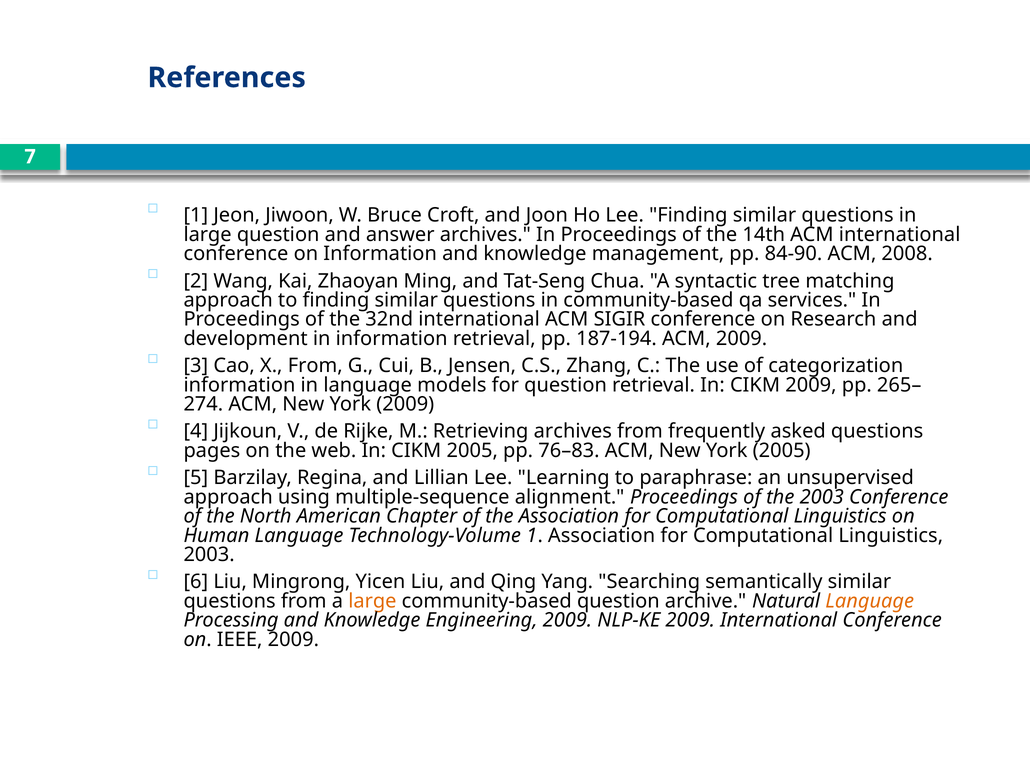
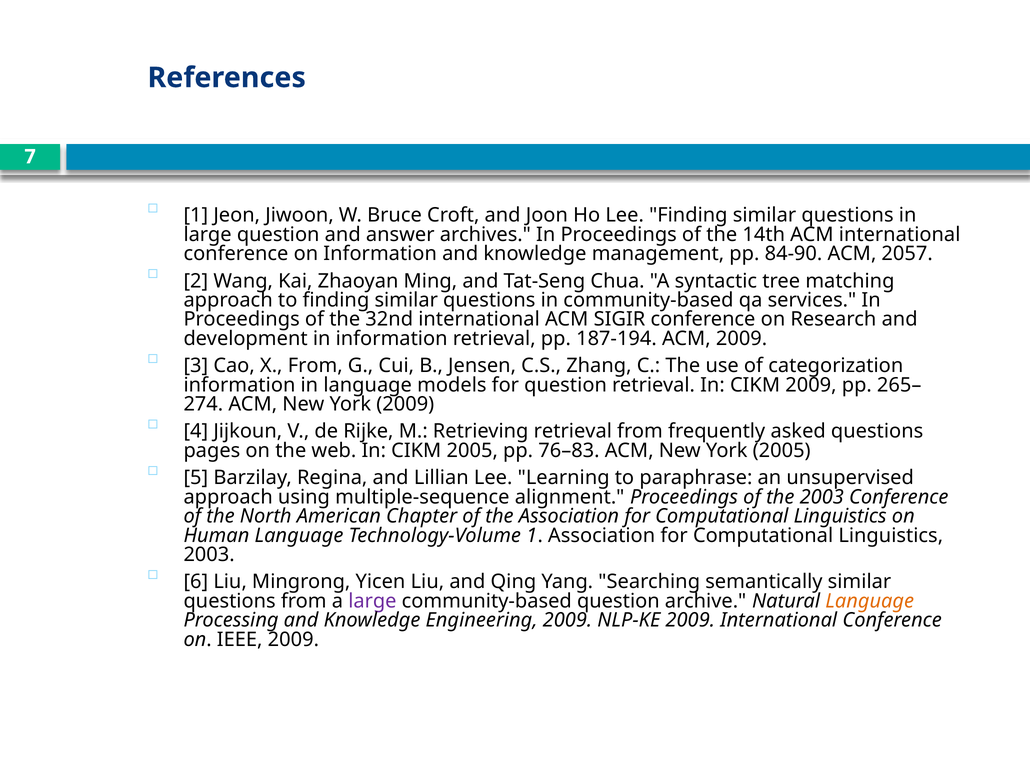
2008: 2008 -> 2057
Retrieving archives: archives -> retrieval
large at (372, 601) colour: orange -> purple
